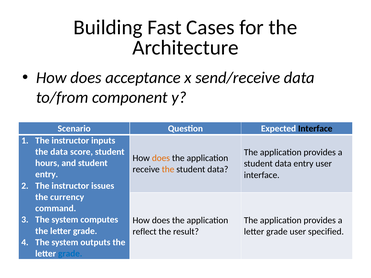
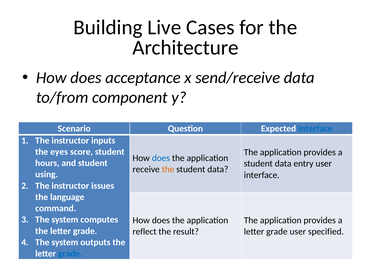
Fast: Fast -> Live
Interface at (315, 129) colour: black -> blue
the data: data -> eyes
does at (161, 158) colour: orange -> blue
entry at (47, 175): entry -> using
currency: currency -> language
